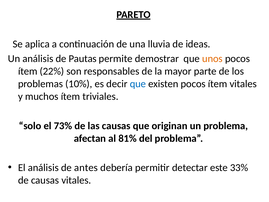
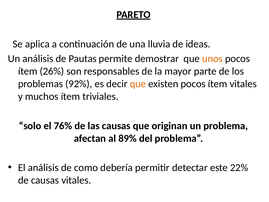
22%: 22% -> 26%
10%: 10% -> 92%
que at (138, 84) colour: blue -> orange
73%: 73% -> 76%
81%: 81% -> 89%
antes: antes -> como
33%: 33% -> 22%
